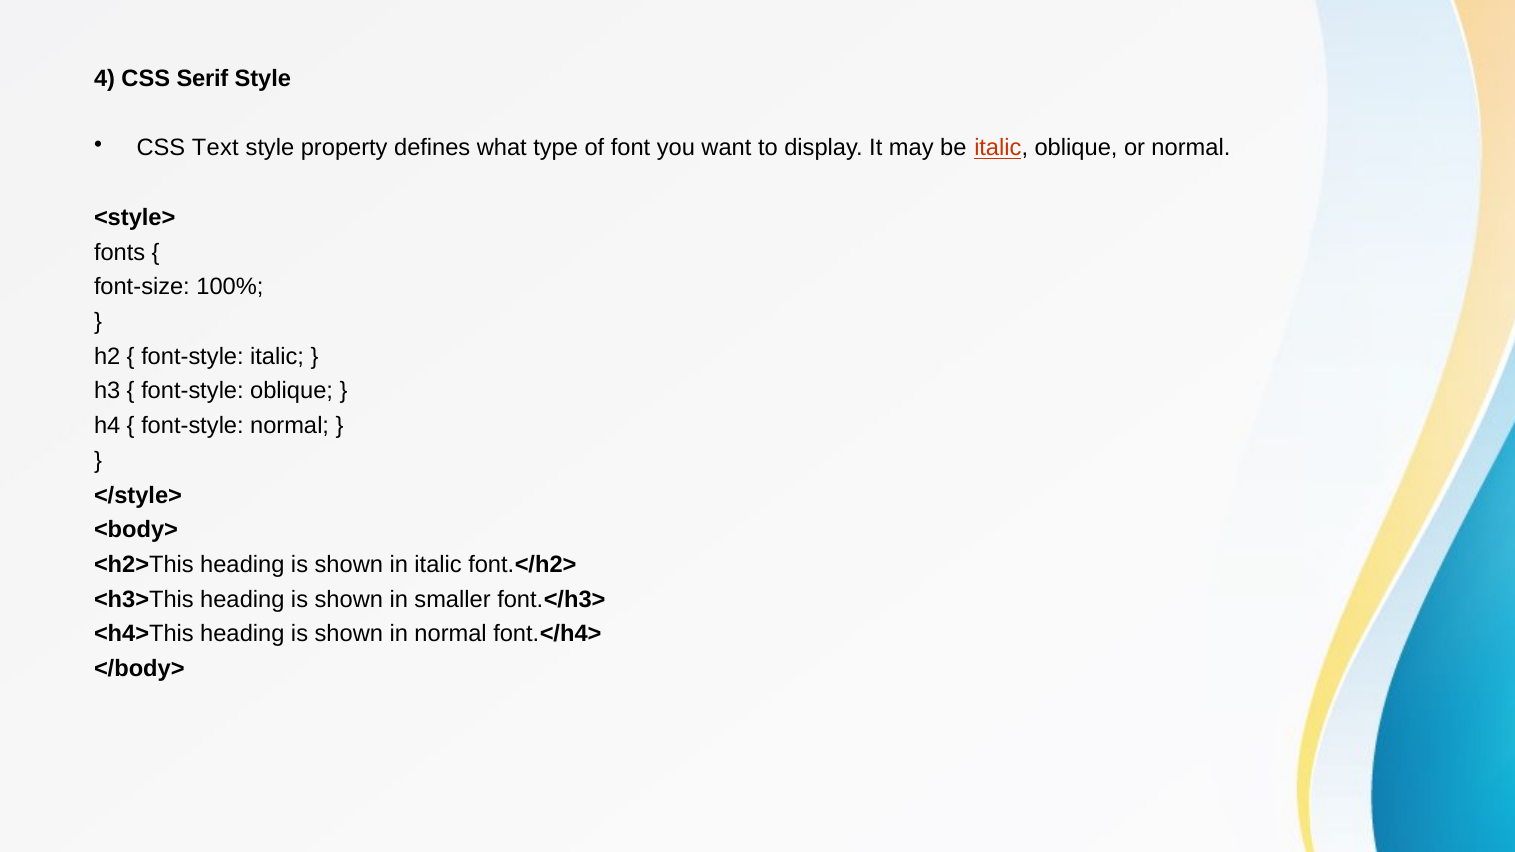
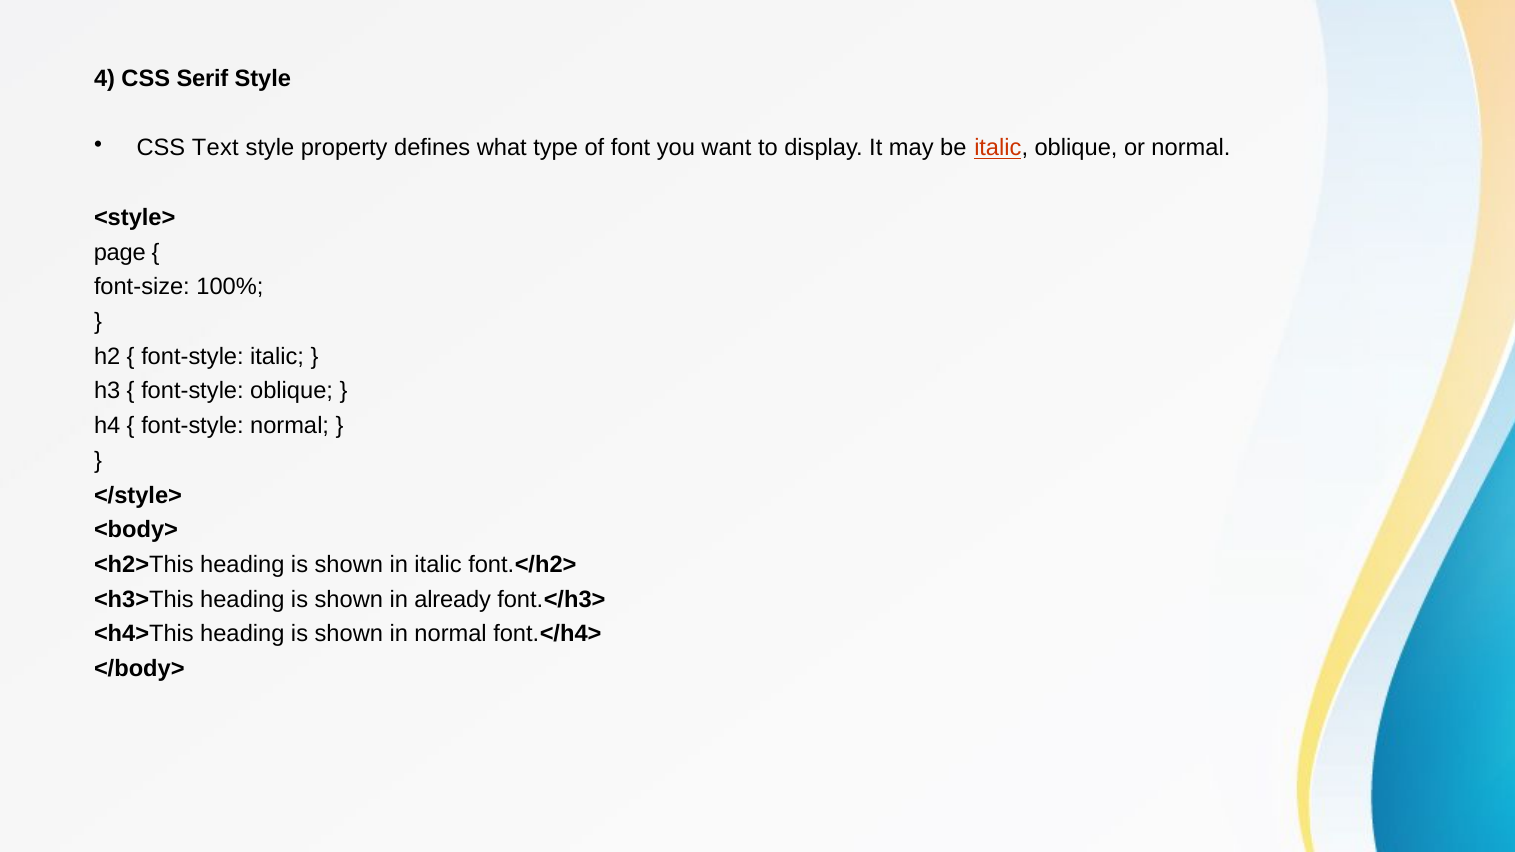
fonts: fonts -> page
smaller: smaller -> already
